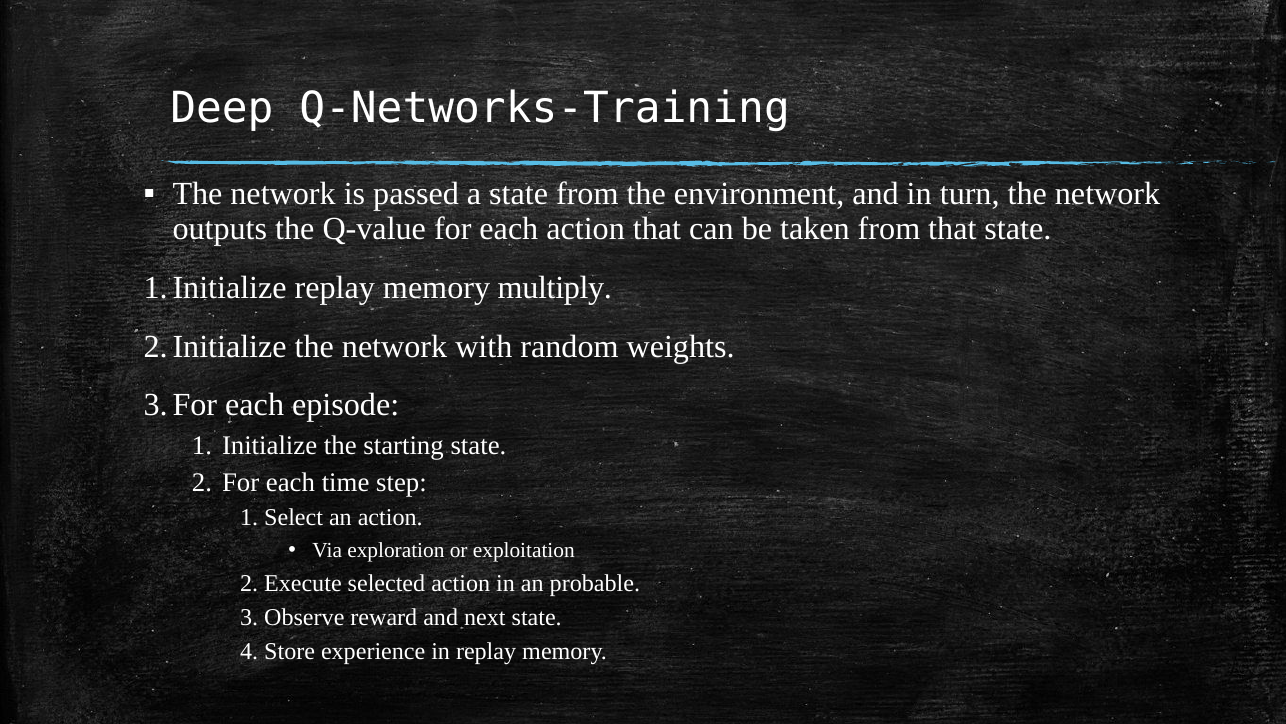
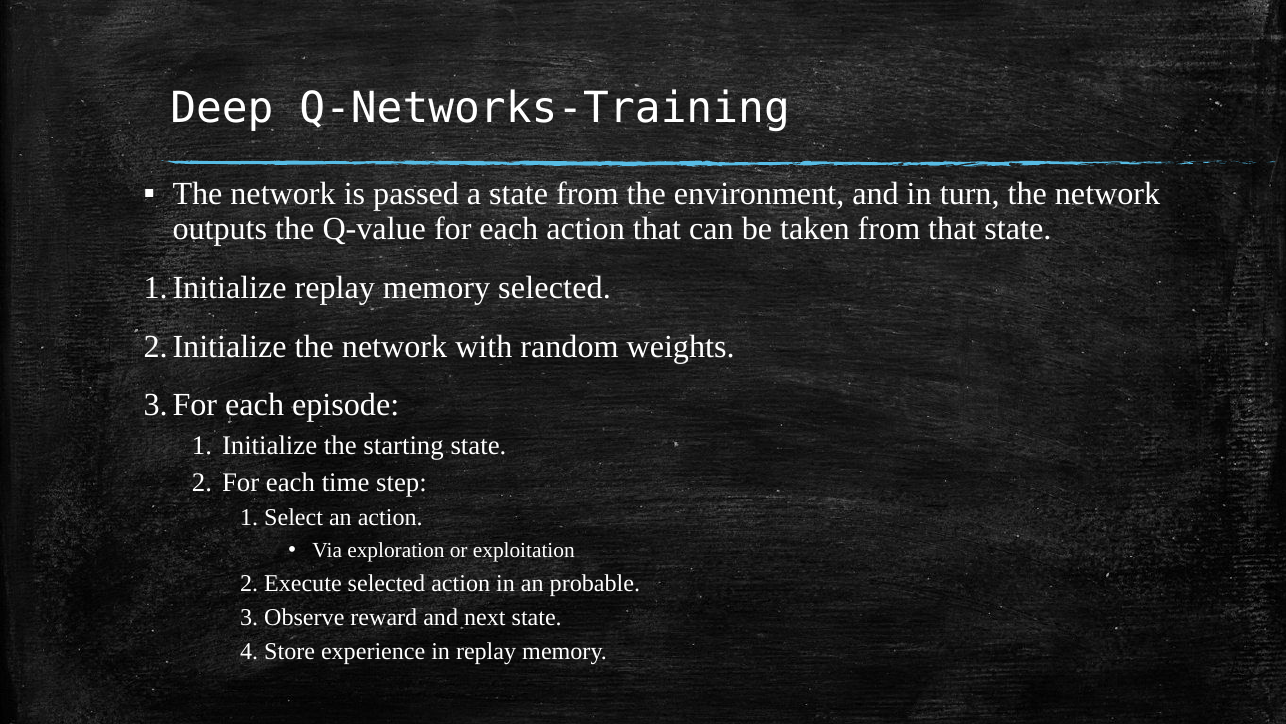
memory multiply: multiply -> selected
